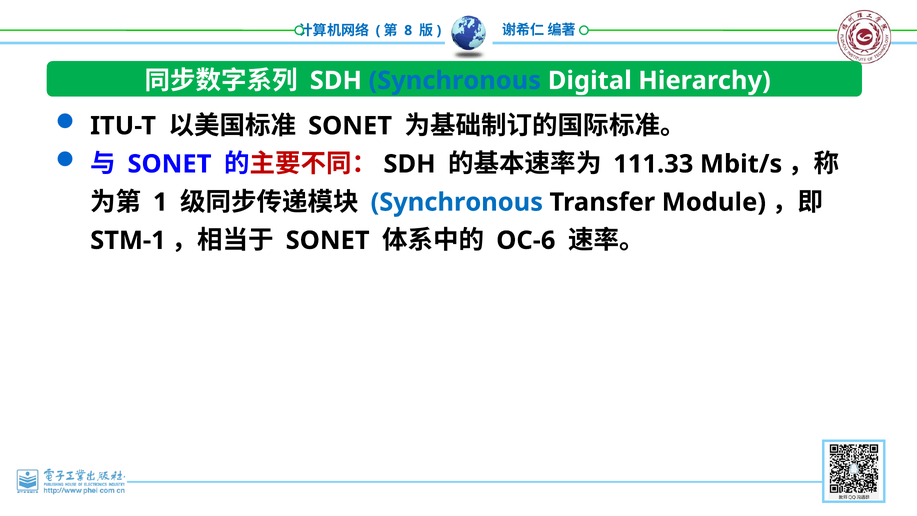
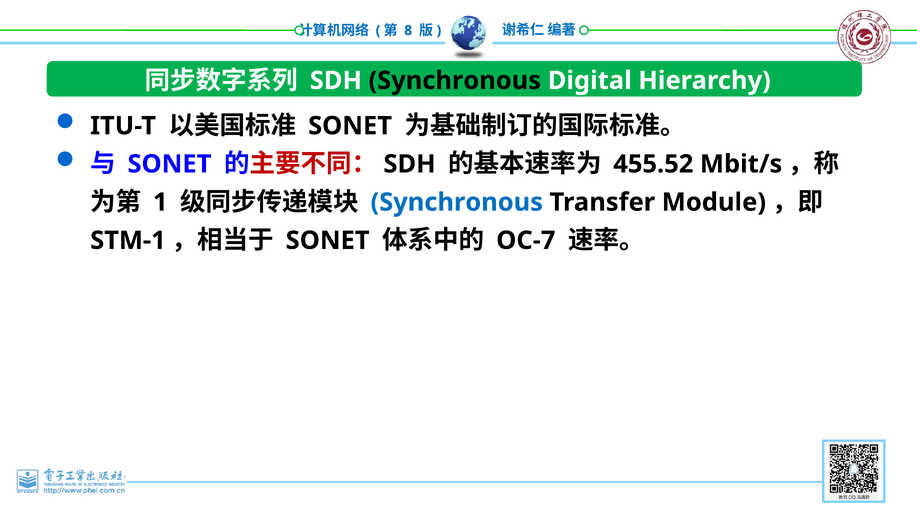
Synchronous at (455, 81) colour: blue -> black
111.33: 111.33 -> 455.52
OC-6: OC-6 -> OC-7
